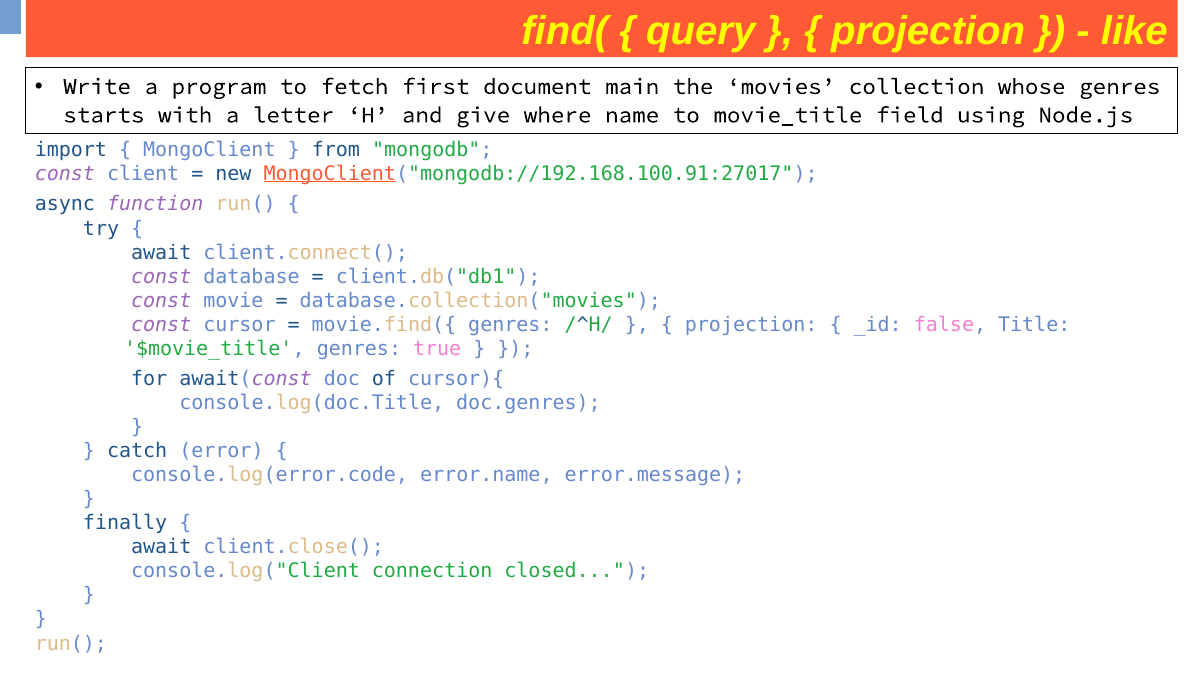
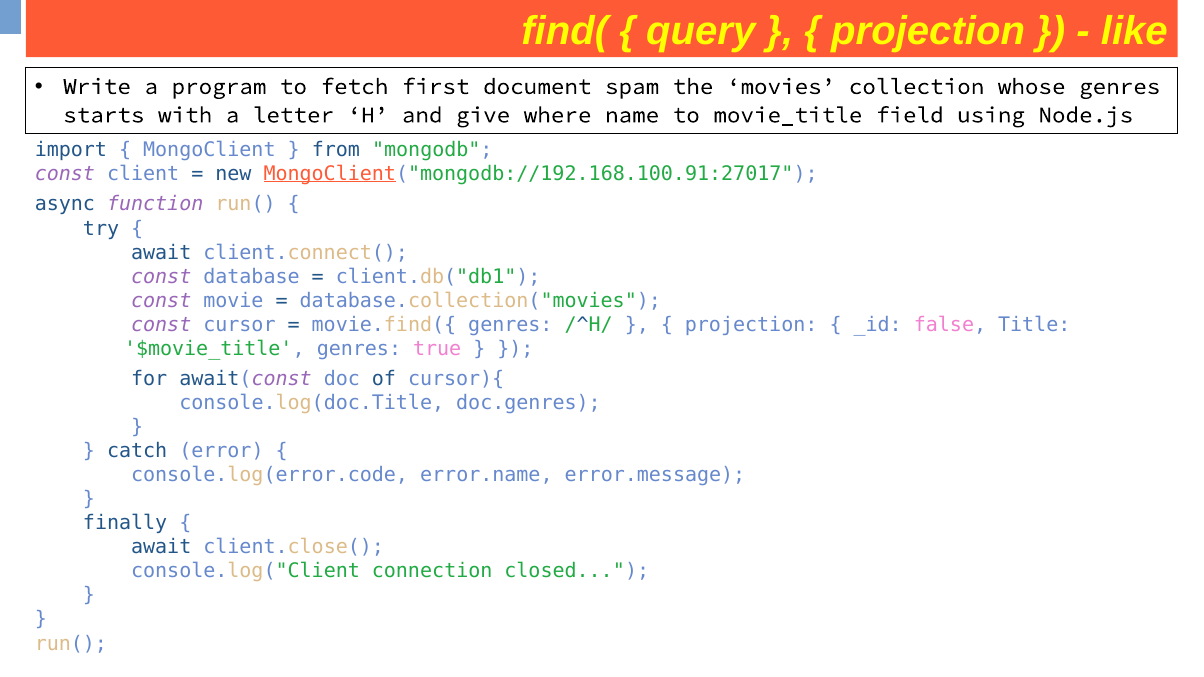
main: main -> spam
